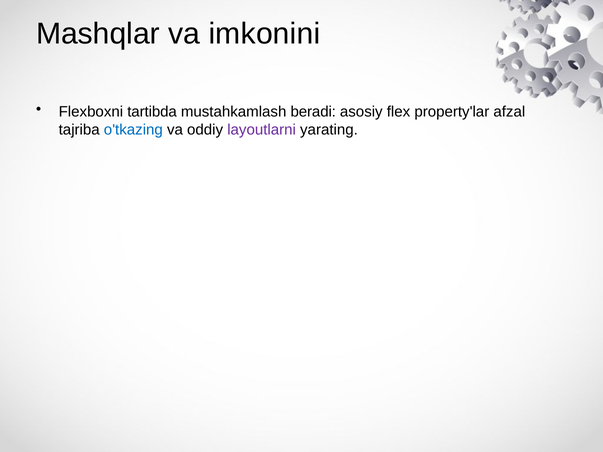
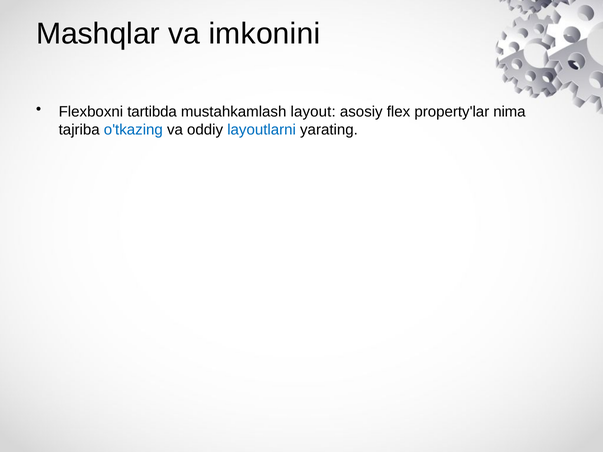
beradi: beradi -> layout
afzal: afzal -> nima
layoutlarni colour: purple -> blue
